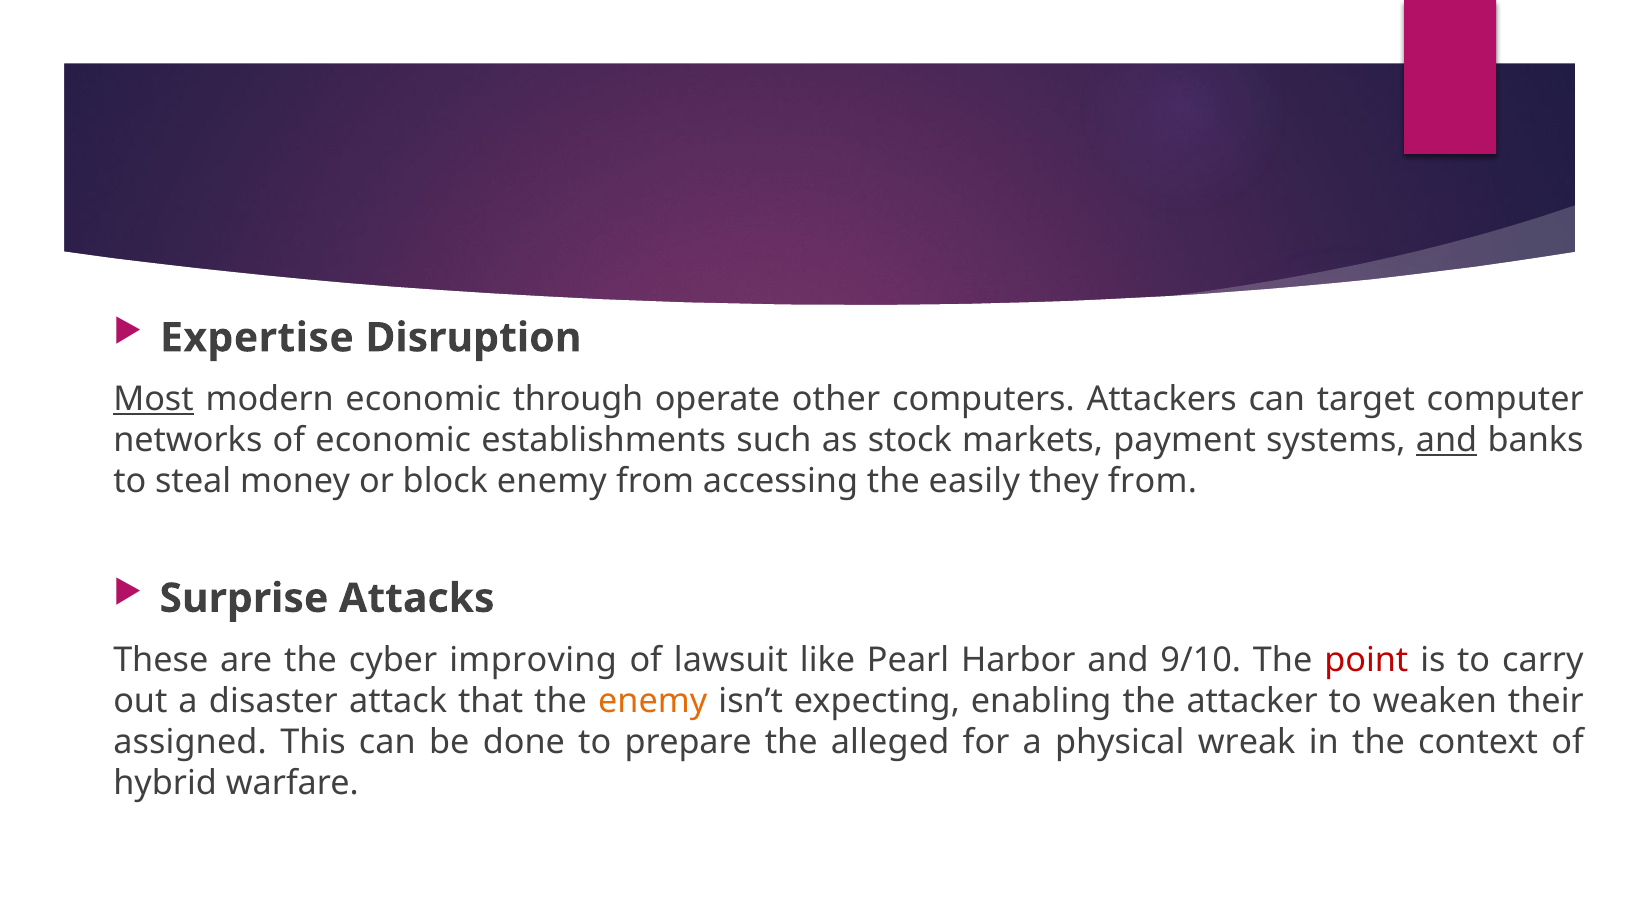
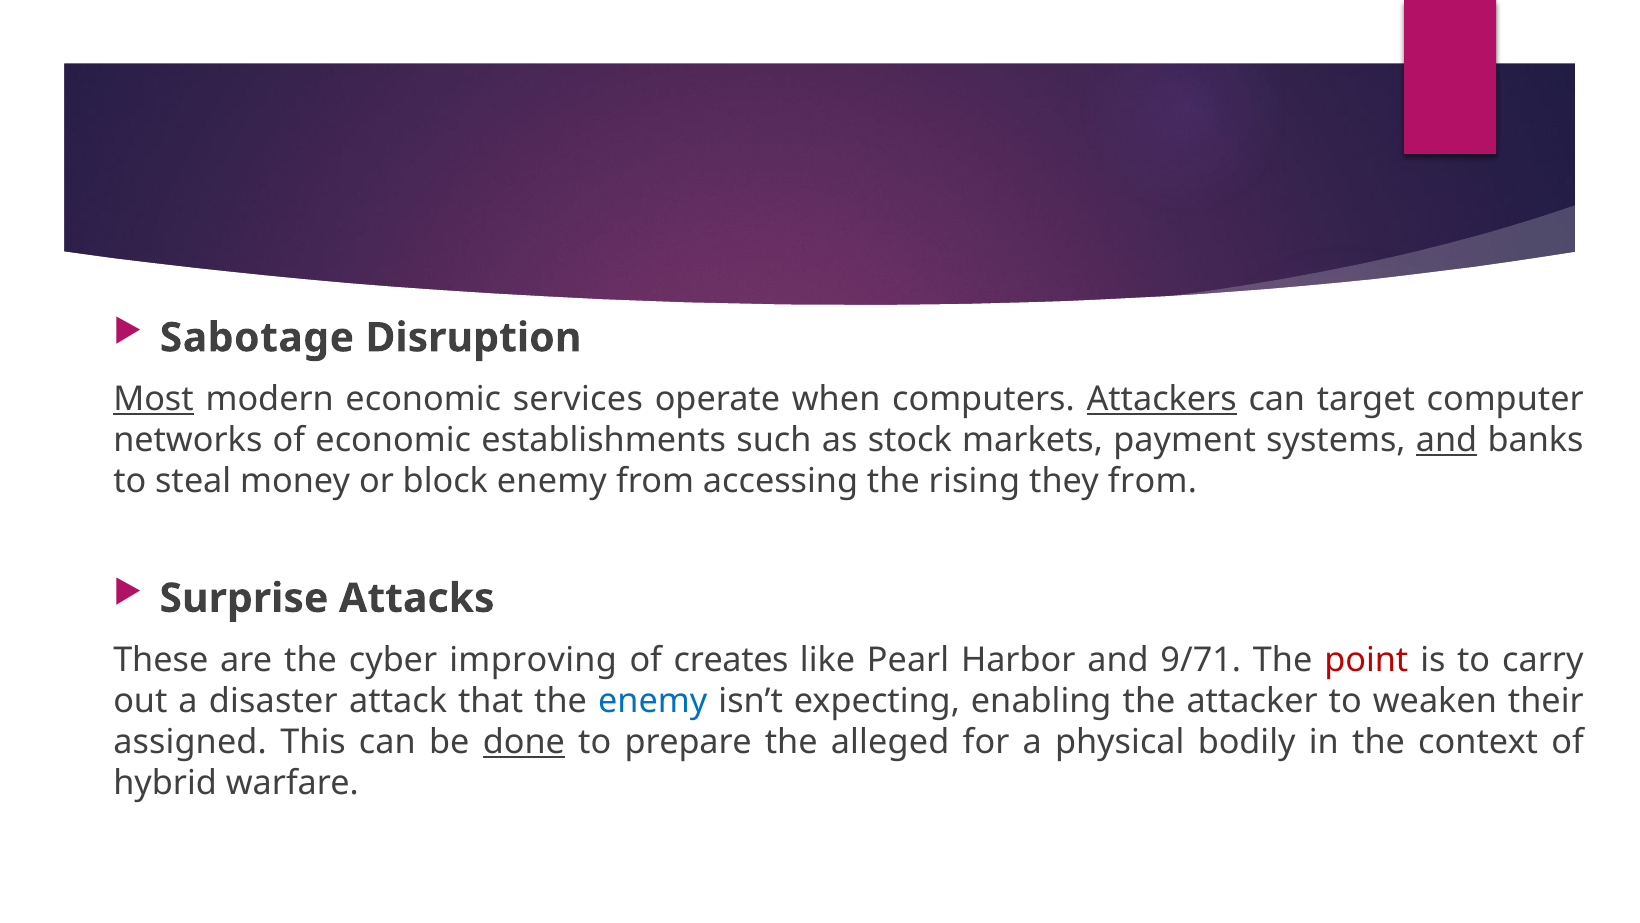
Expertise: Expertise -> Sabotage
through: through -> services
other: other -> when
Attackers underline: none -> present
easily: easily -> rising
lawsuit: lawsuit -> creates
9/10: 9/10 -> 9/71
enemy at (653, 701) colour: orange -> blue
done underline: none -> present
wreak: wreak -> bodily
